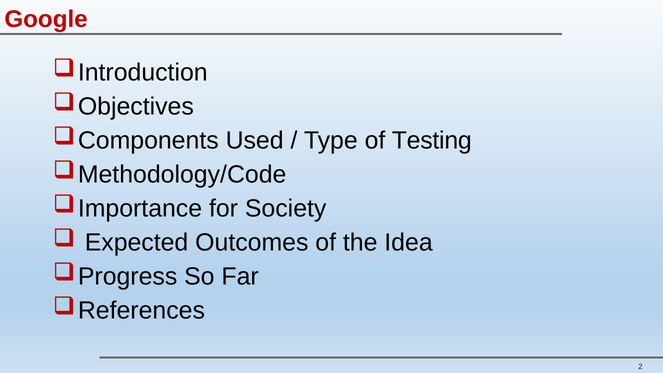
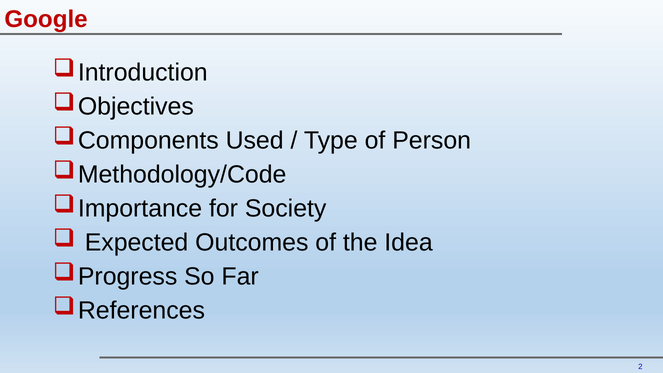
Testing: Testing -> Person
